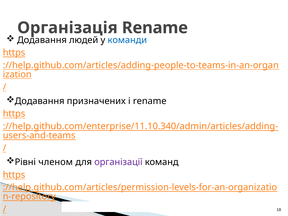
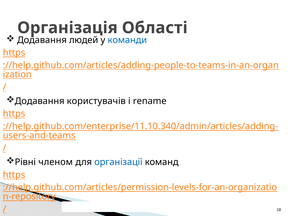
Rename at (155, 28): Rename -> Області
призначених: призначених -> користувачів
організації colour: purple -> blue
